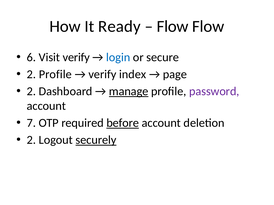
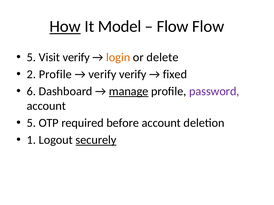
How underline: none -> present
Ready: Ready -> Model
6 at (31, 57): 6 -> 5
login colour: blue -> orange
secure: secure -> delete
verify index: index -> verify
page: page -> fixed
2 at (31, 92): 2 -> 6
7 at (31, 123): 7 -> 5
before underline: present -> none
2 at (31, 140): 2 -> 1
